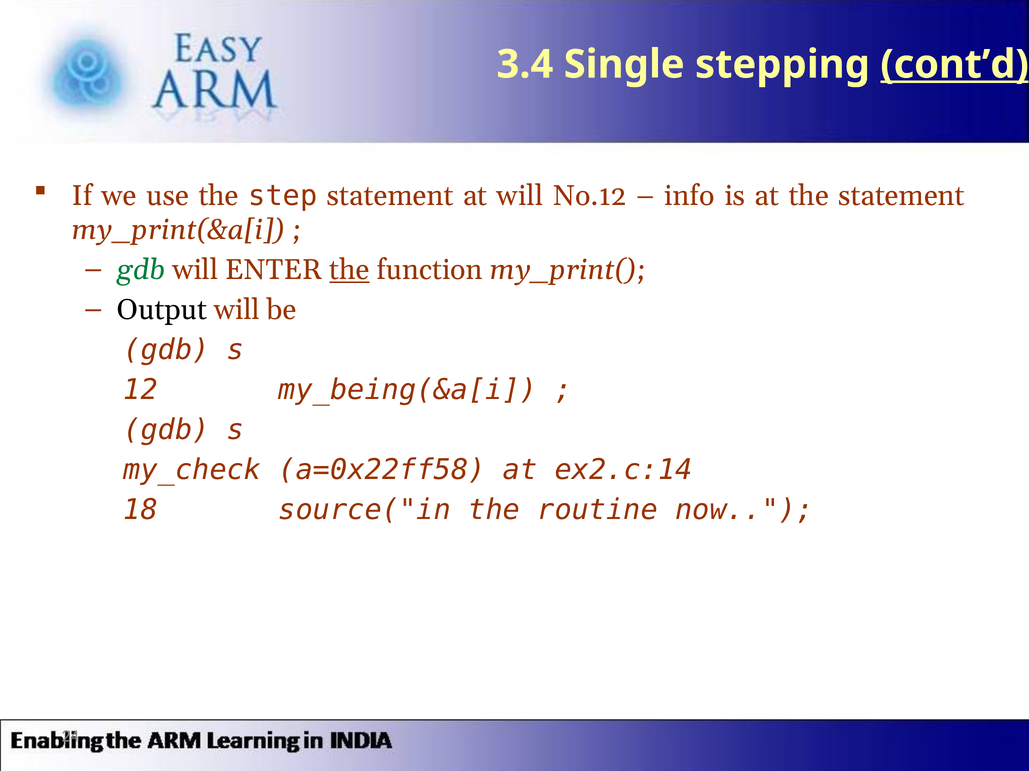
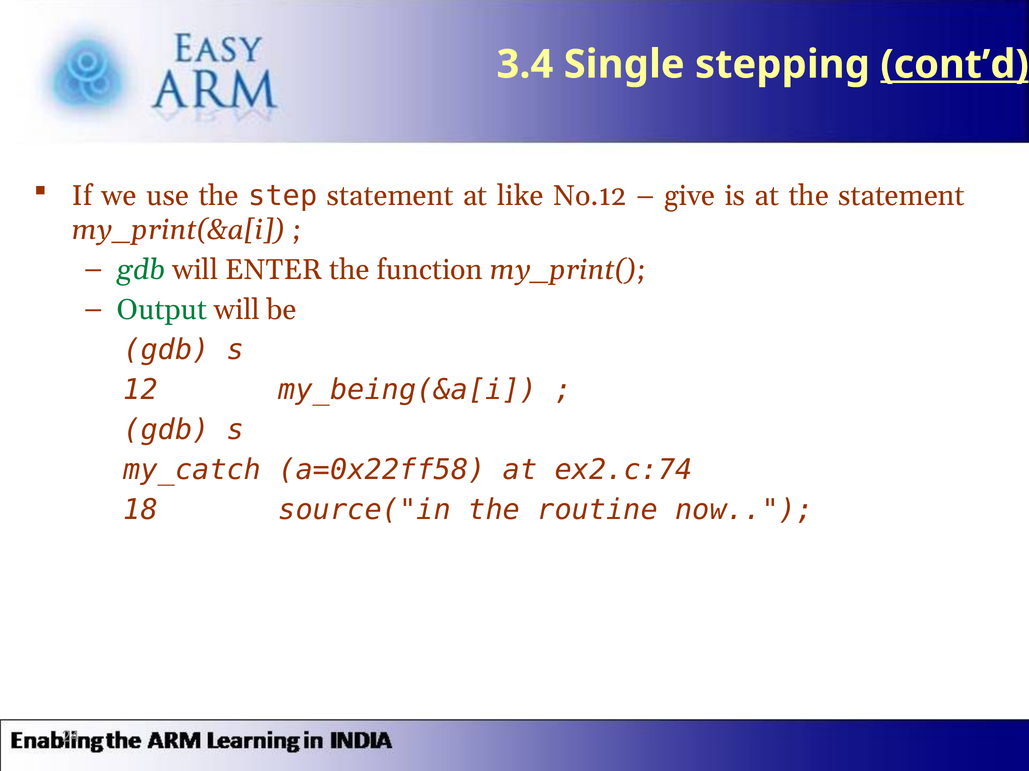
at will: will -> like
info: info -> give
the at (349, 270) underline: present -> none
Output colour: black -> green
my_check: my_check -> my_catch
ex2.c:14: ex2.c:14 -> ex2.c:74
